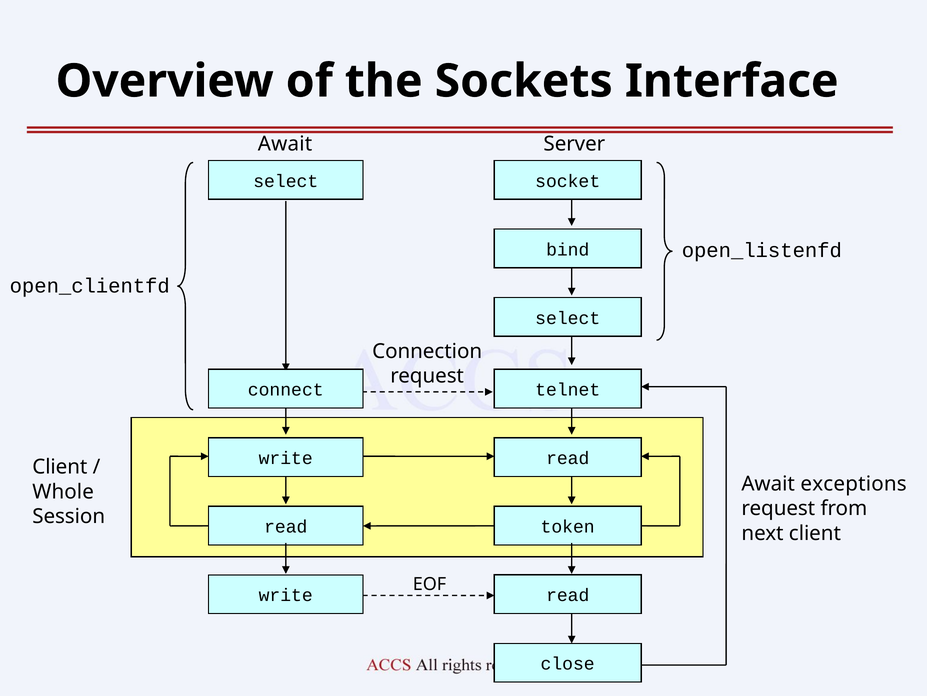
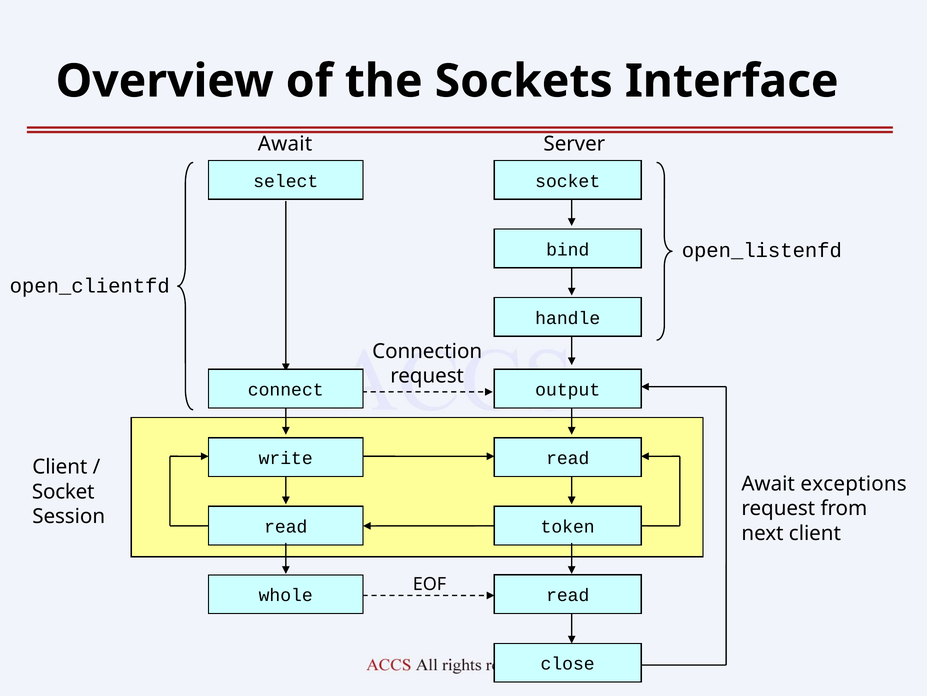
select at (568, 318): select -> handle
telnet: telnet -> output
Whole at (63, 491): Whole -> Socket
write at (286, 595): write -> whole
